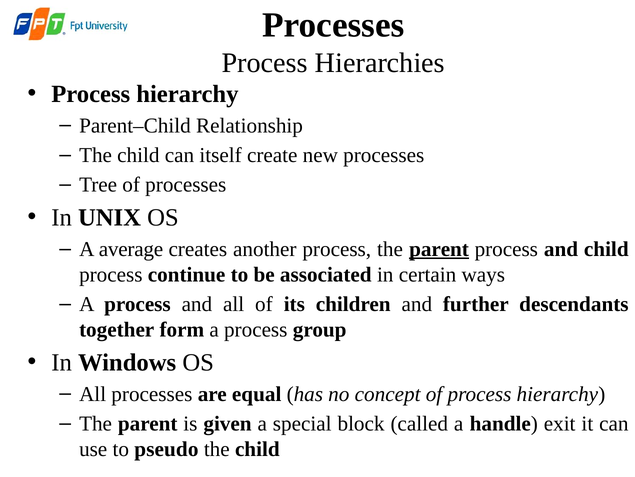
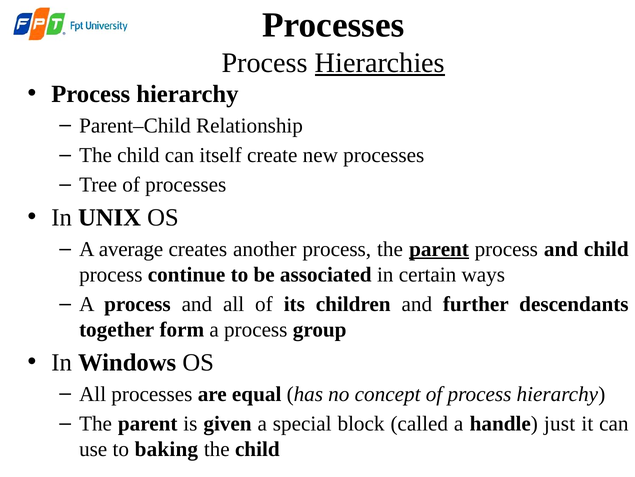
Hierarchies underline: none -> present
exit: exit -> just
pseudo: pseudo -> baking
